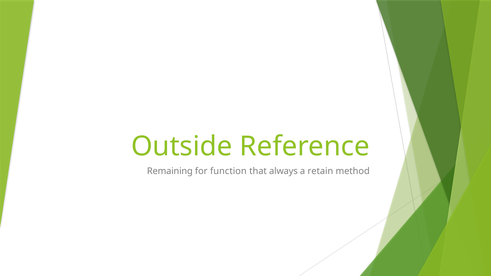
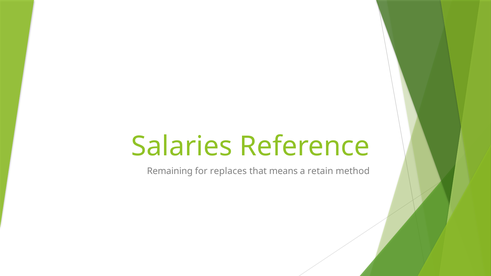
Outside: Outside -> Salaries
function: function -> replaces
always: always -> means
